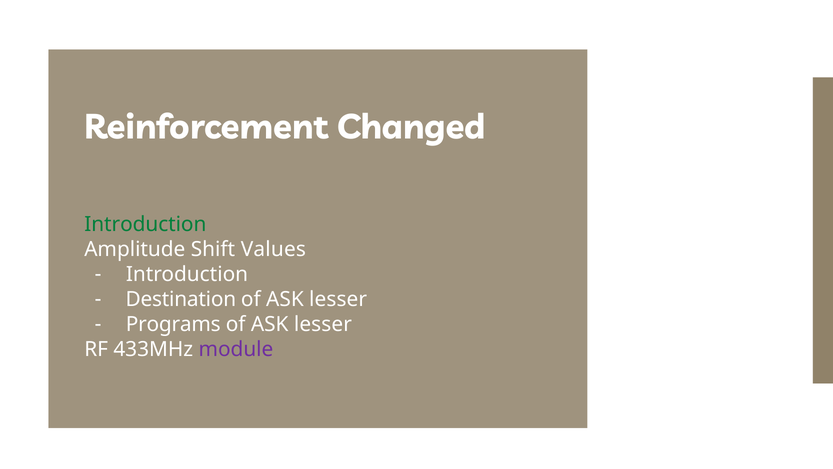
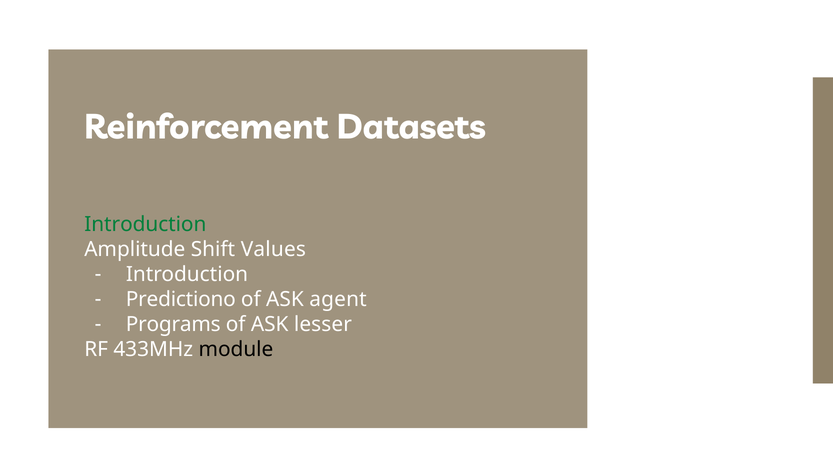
Changed: Changed -> Datasets
Destination: Destination -> Predictiono
lesser at (338, 299): lesser -> agent
module colour: purple -> black
